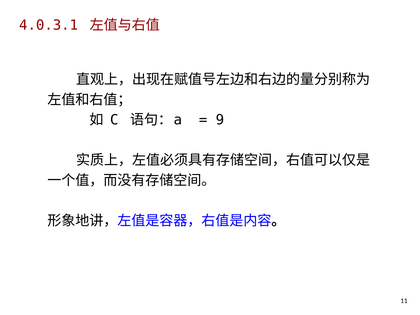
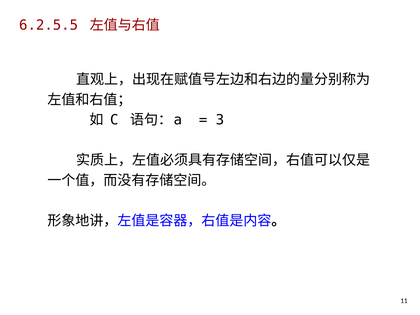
4.0.3.1: 4.0.3.1 -> 6.2.5.5
9: 9 -> 3
